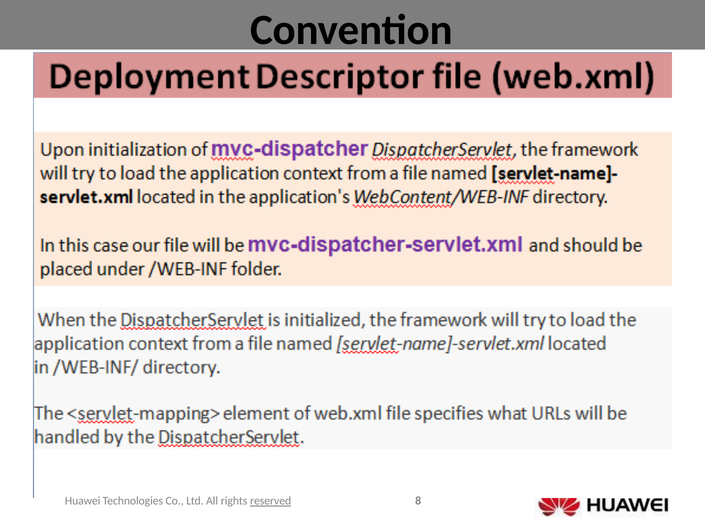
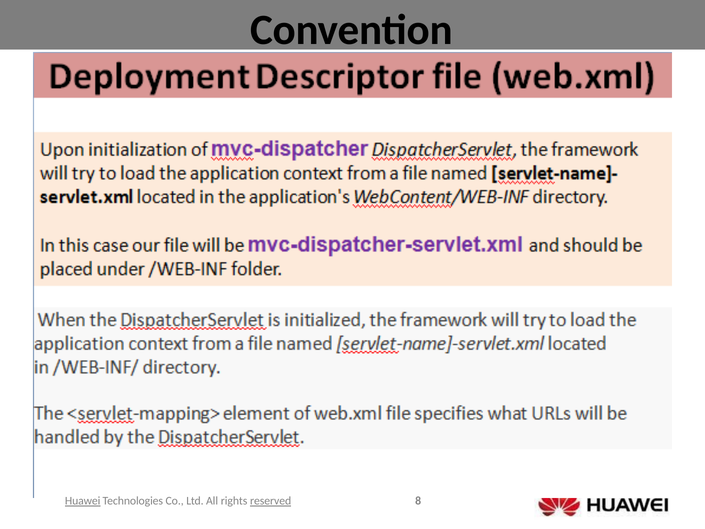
Huawei underline: none -> present
